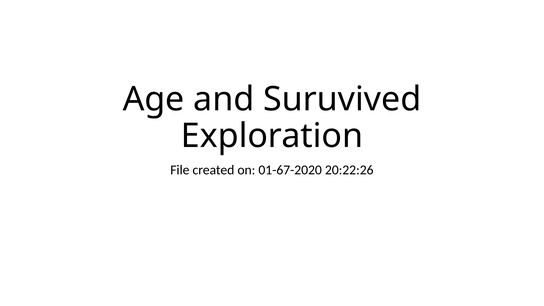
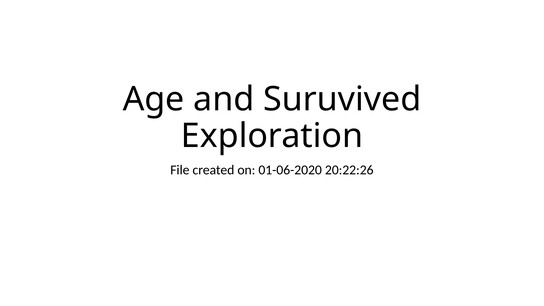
01-67-2020: 01-67-2020 -> 01-06-2020
